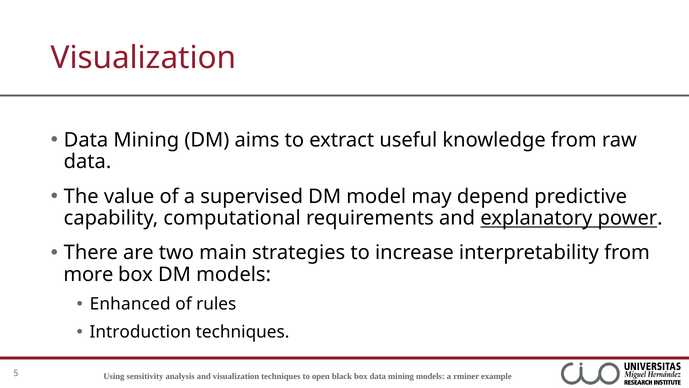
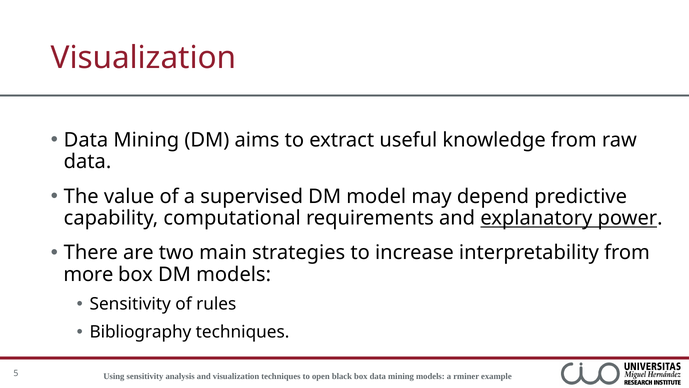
Enhanced at (130, 304): Enhanced -> Sensitivity
Introduction: Introduction -> Bibliography
